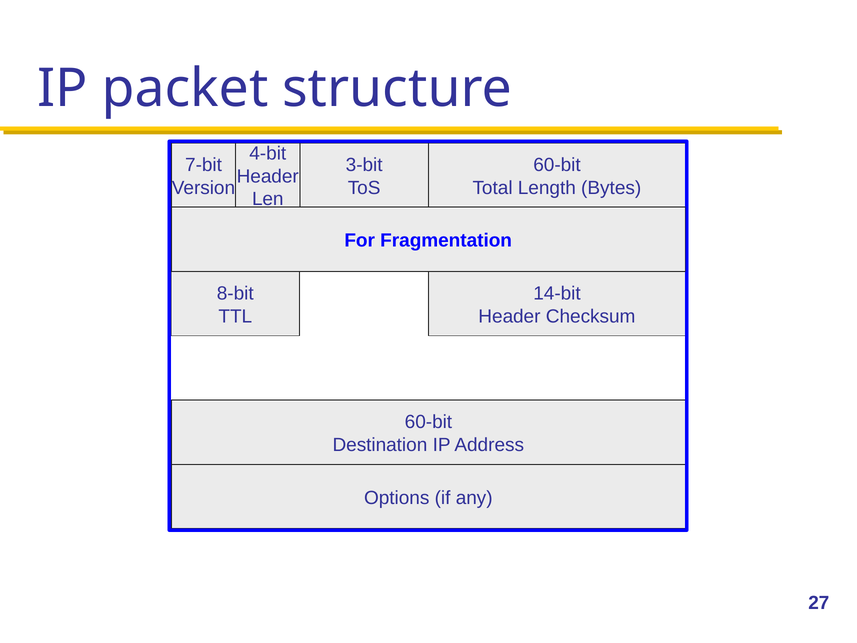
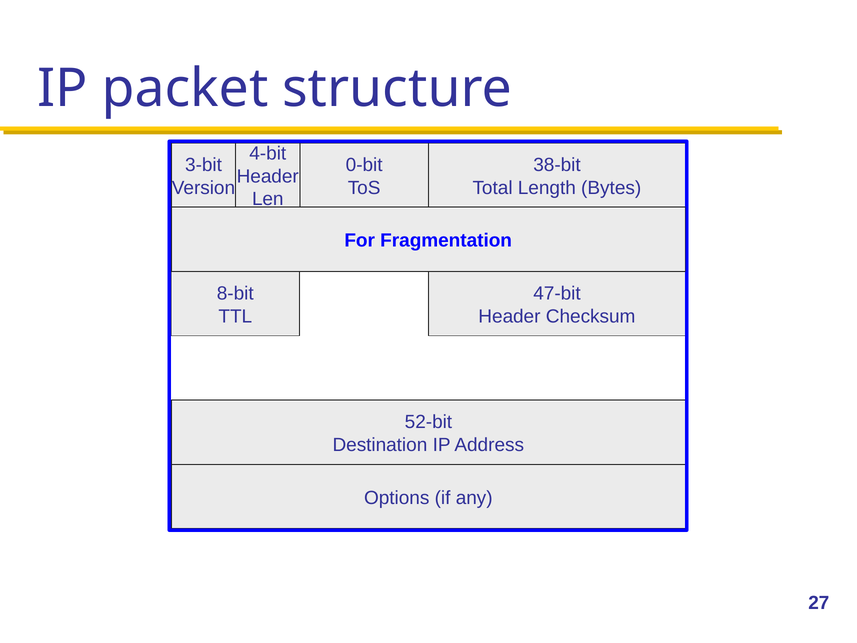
7-bit: 7-bit -> 3-bit
3-bit: 3-bit -> 0-bit
60-bit at (557, 165): 60-bit -> 38-bit
14-bit: 14-bit -> 47-bit
60-bit at (428, 422): 60-bit -> 52-bit
